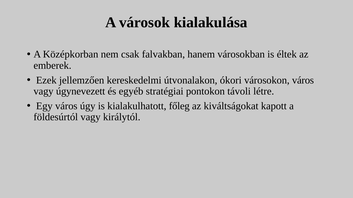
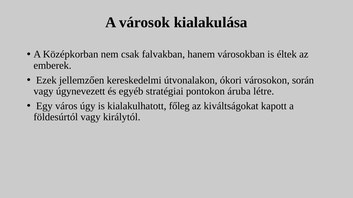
városokon város: város -> során
távoli: távoli -> áruba
